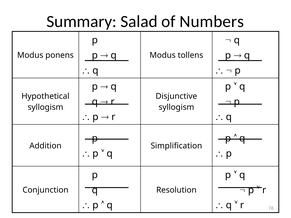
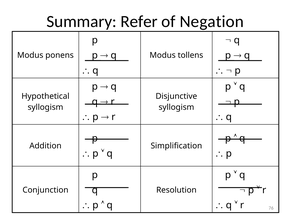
Salad: Salad -> Refer
Numbers: Numbers -> Negation
